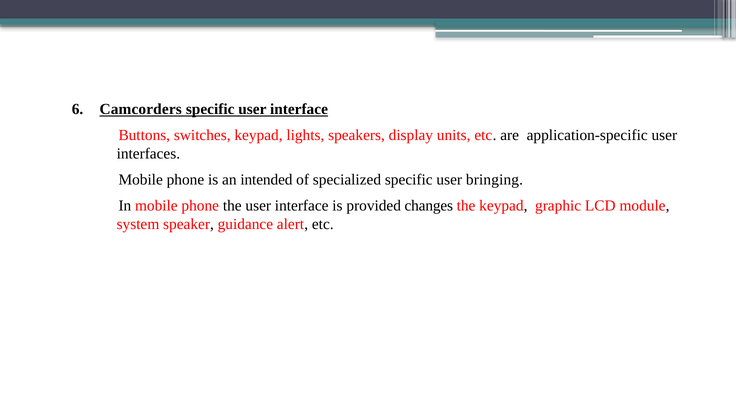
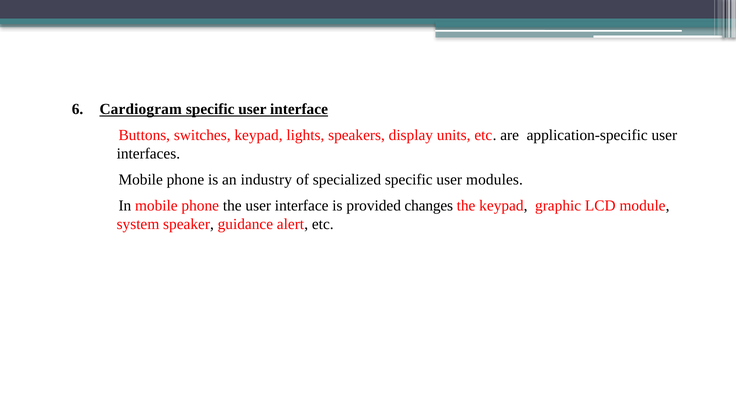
Camcorders: Camcorders -> Cardiogram
intended: intended -> industry
bringing: bringing -> modules
